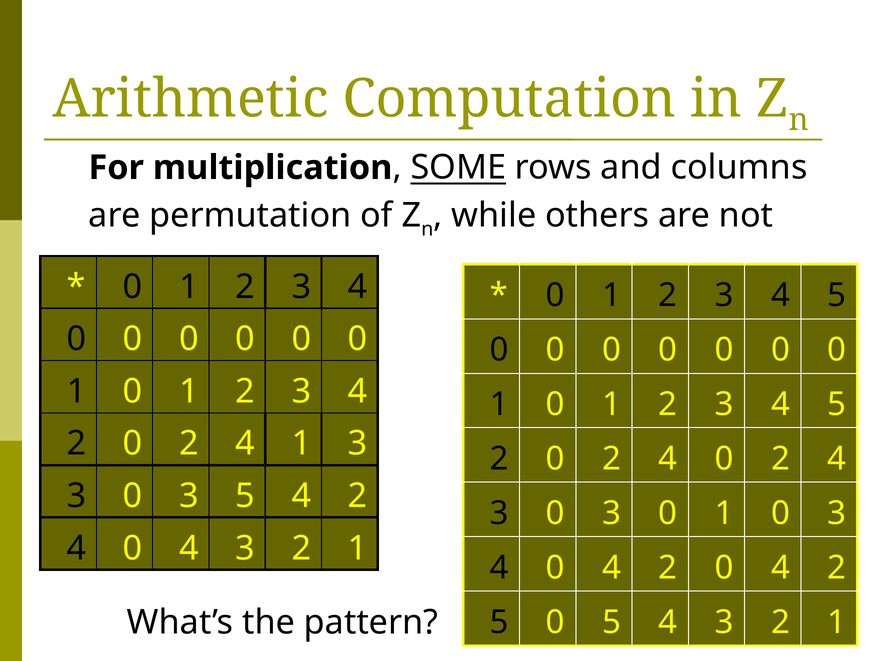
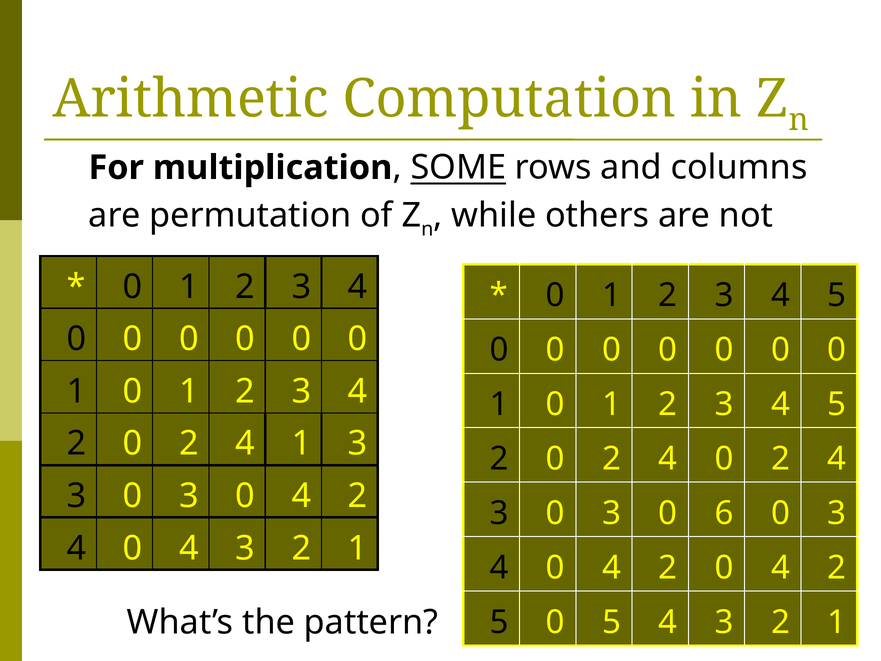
5 at (245, 496): 5 -> 0
3 0 1: 1 -> 6
